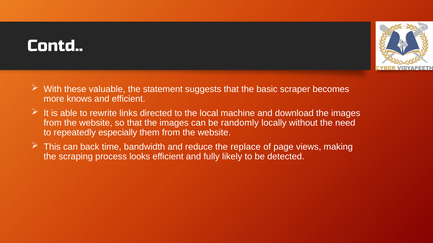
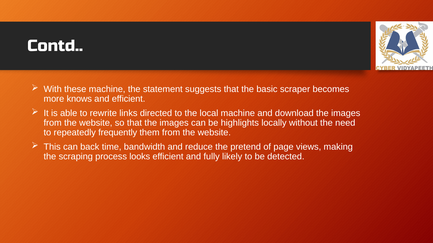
these valuable: valuable -> machine
randomly: randomly -> highlights
especially: especially -> frequently
replace: replace -> pretend
